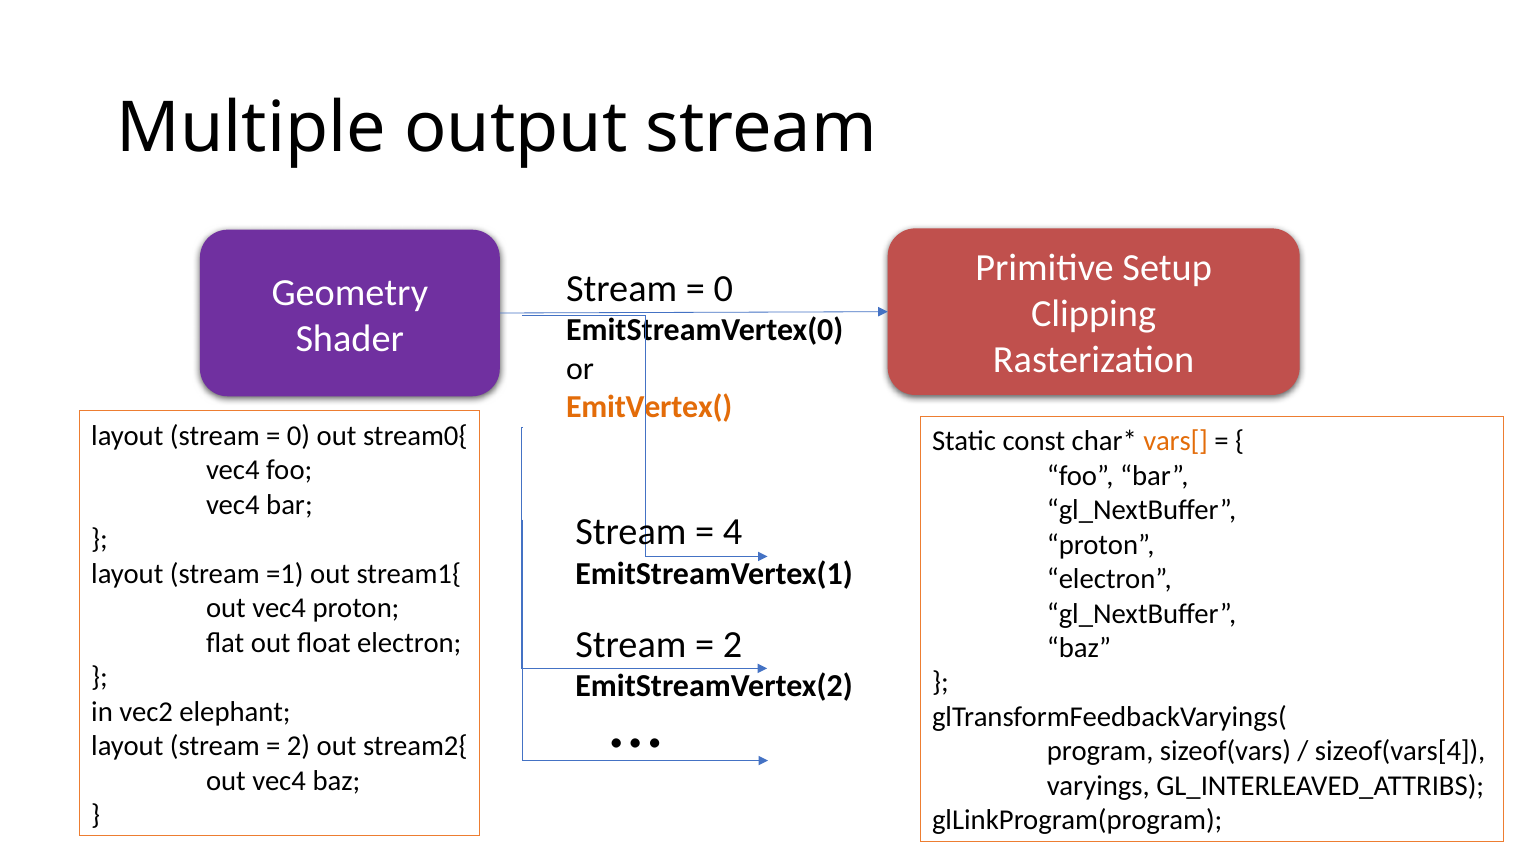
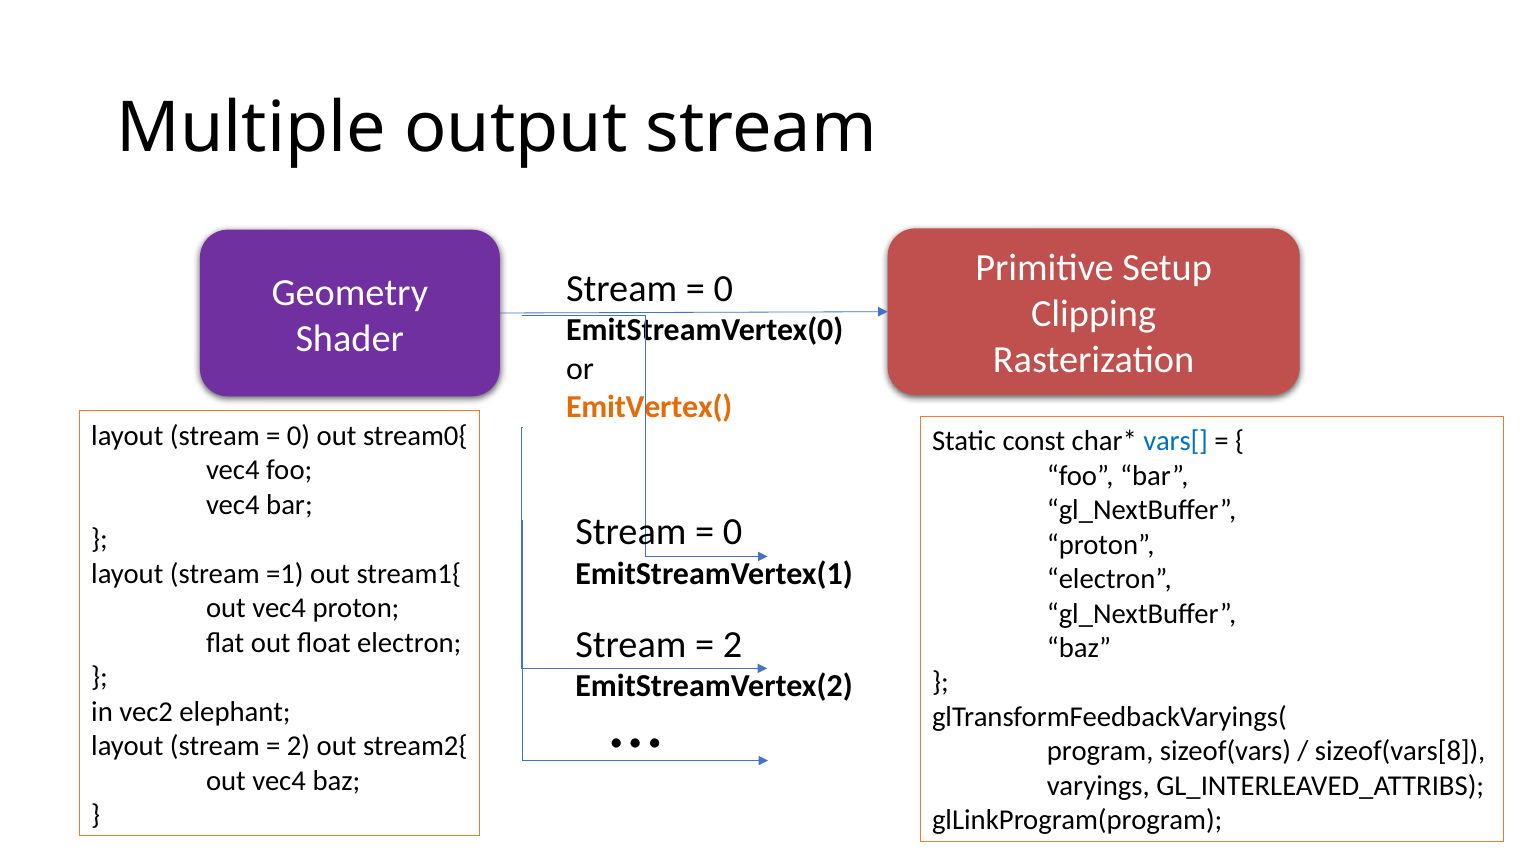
vars[ colour: orange -> blue
4 at (733, 532): 4 -> 0
sizeof(vars[4: sizeof(vars[4 -> sizeof(vars[8
